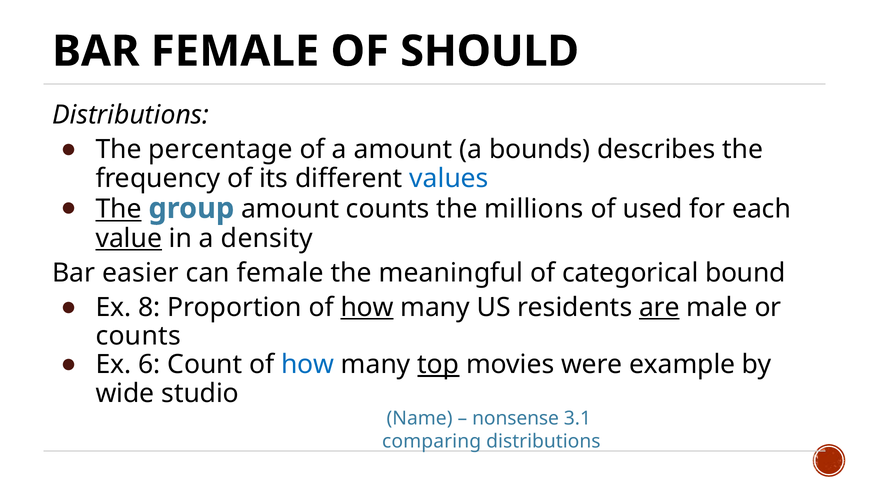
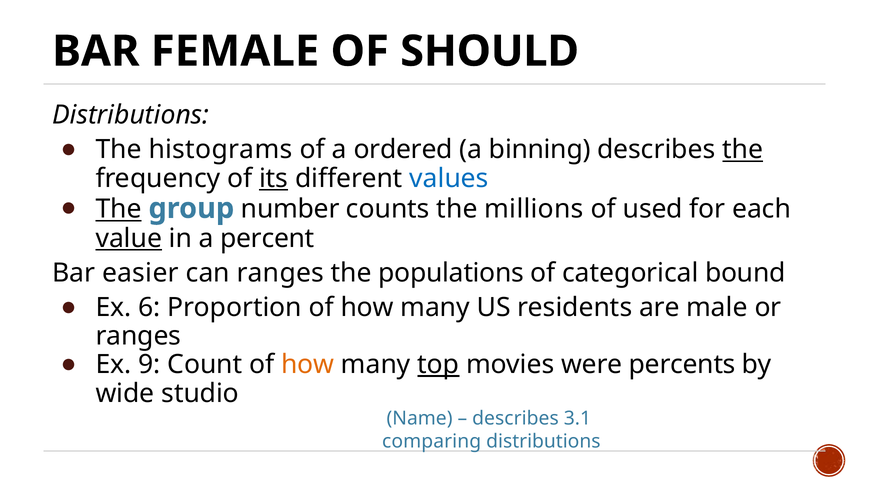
percentage: percentage -> histograms
a amount: amount -> ordered
bounds: bounds -> binning
the at (743, 150) underline: none -> present
its underline: none -> present
group amount: amount -> number
density: density -> percent
can female: female -> ranges
meaningful: meaningful -> populations
8: 8 -> 6
how at (367, 307) underline: present -> none
are underline: present -> none
counts at (138, 336): counts -> ranges
6: 6 -> 9
how at (308, 364) colour: blue -> orange
example: example -> percents
nonsense at (516, 418): nonsense -> describes
